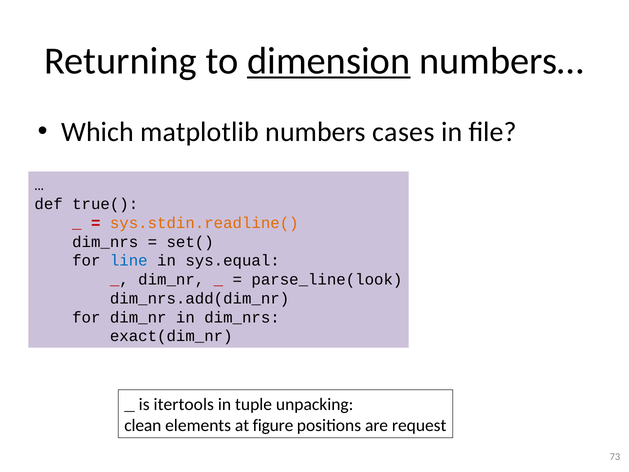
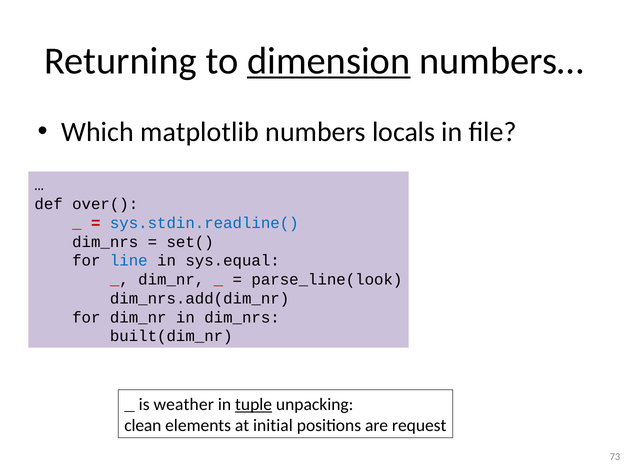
cases: cases -> locals
true(: true( -> over(
sys.stdin.readline( colour: orange -> blue
exact(dim_nr: exact(dim_nr -> built(dim_nr
itertools: itertools -> weather
tuple underline: none -> present
figure: figure -> initial
